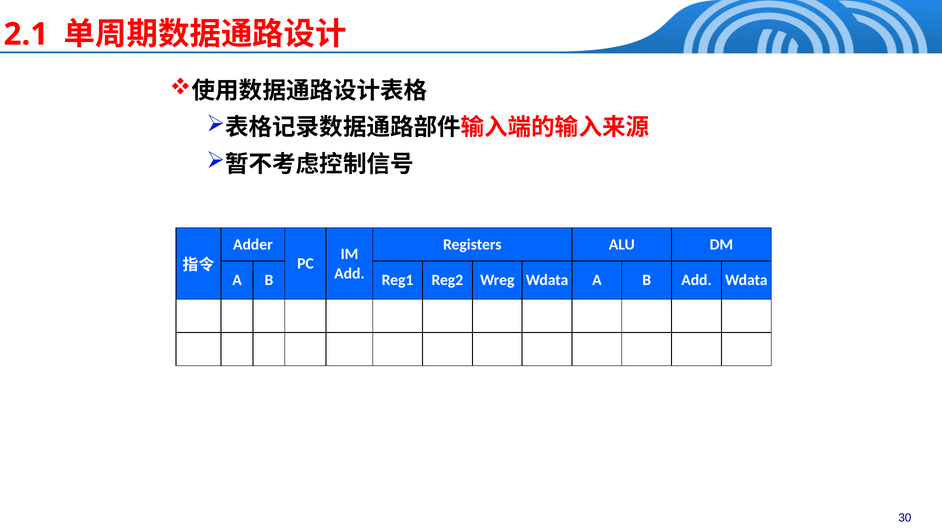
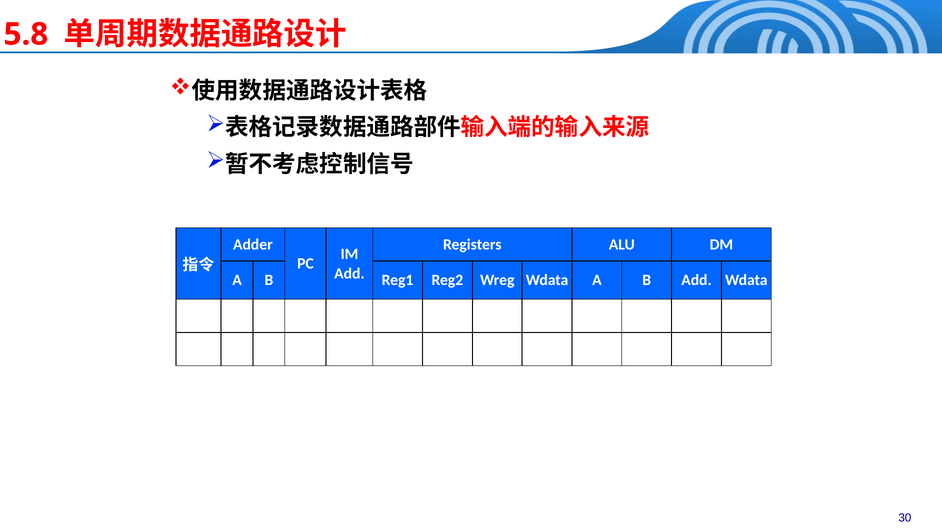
2.1: 2.1 -> 5.8
